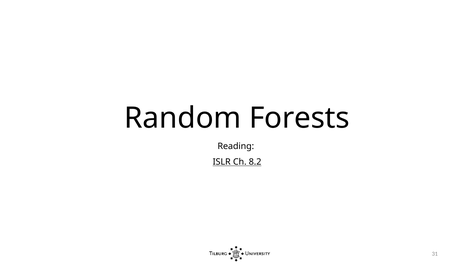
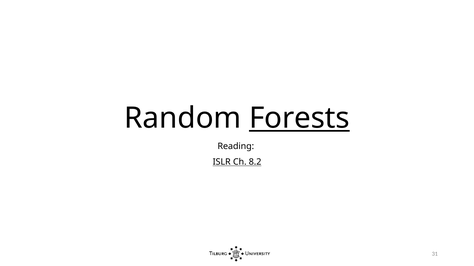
Forests underline: none -> present
